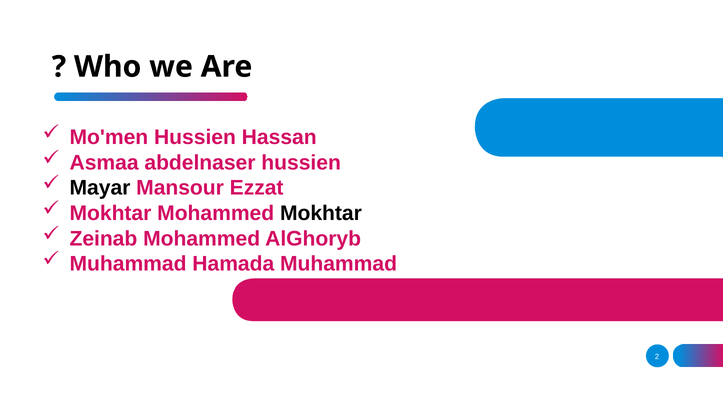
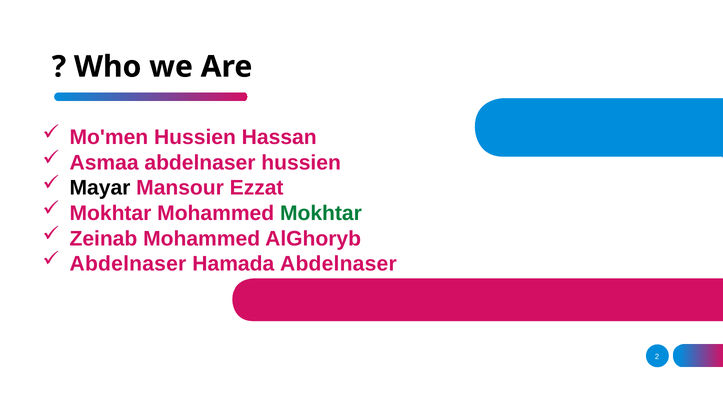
Mokhtar at (321, 213) colour: black -> green
Muhammad at (128, 264): Muhammad -> Abdelnaser
Hamada Muhammad: Muhammad -> Abdelnaser
